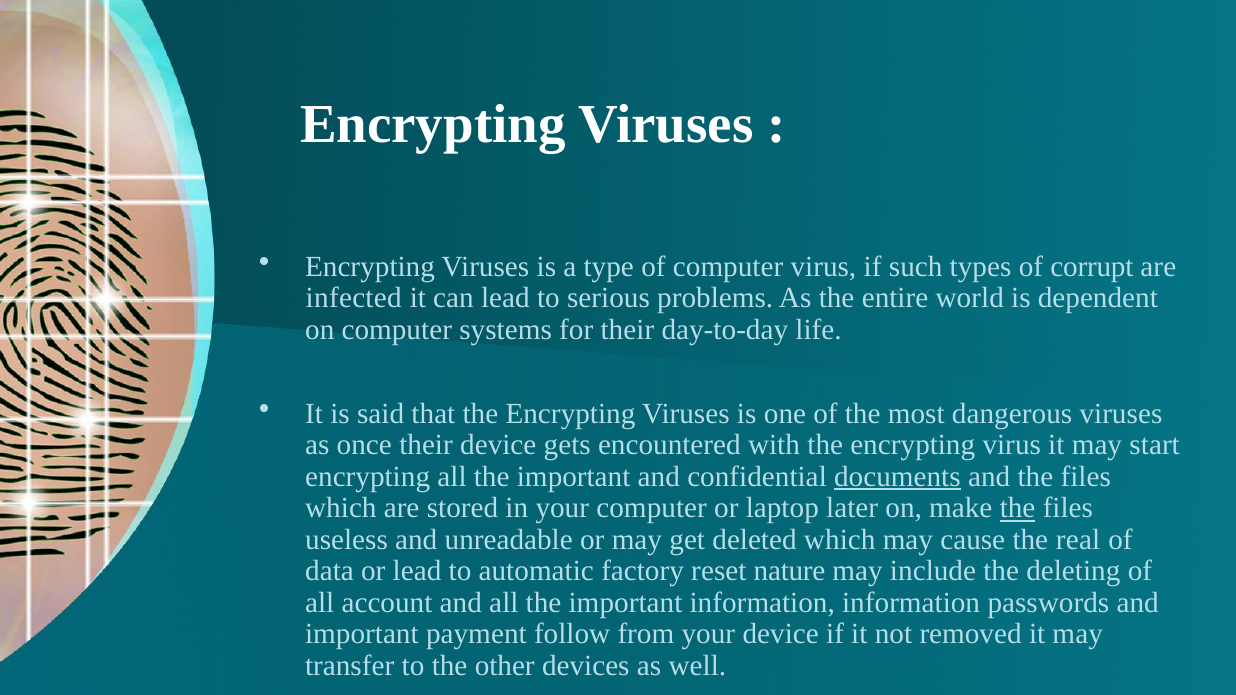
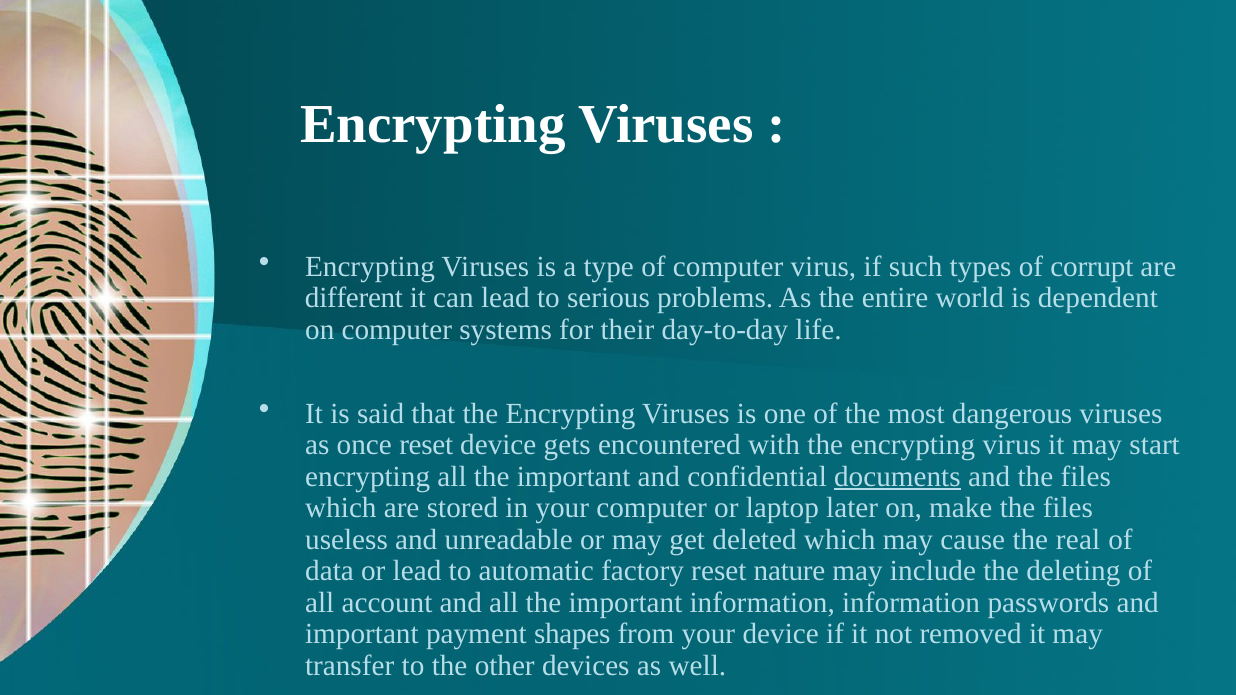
infected: infected -> different
once their: their -> reset
the at (1018, 508) underline: present -> none
follow: follow -> shapes
